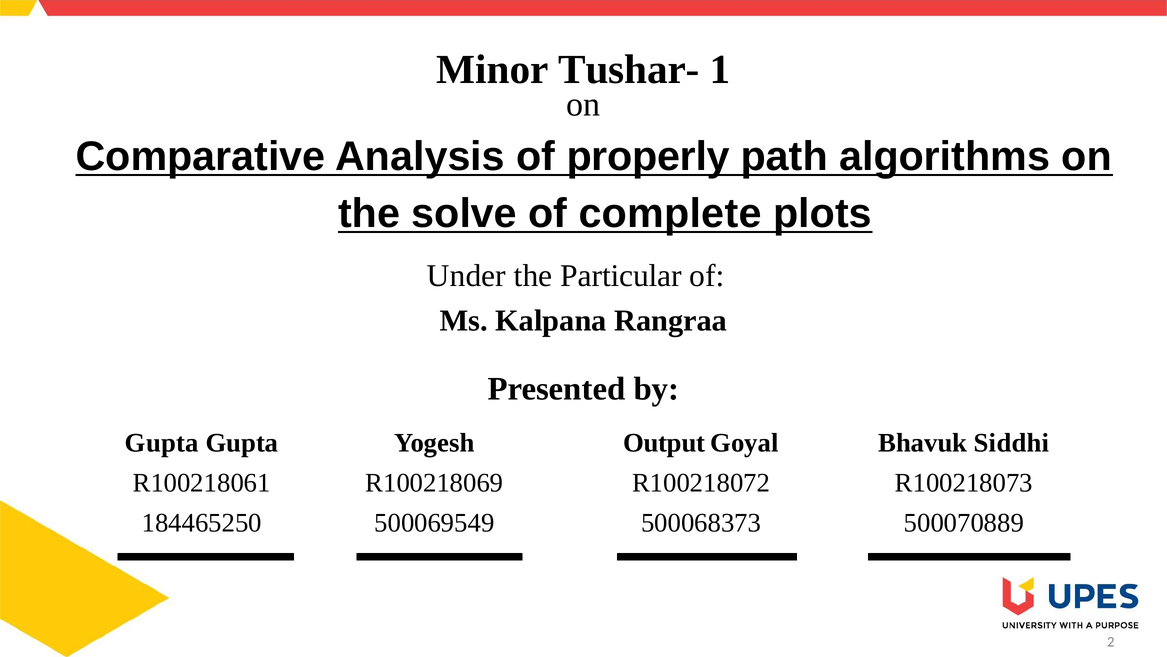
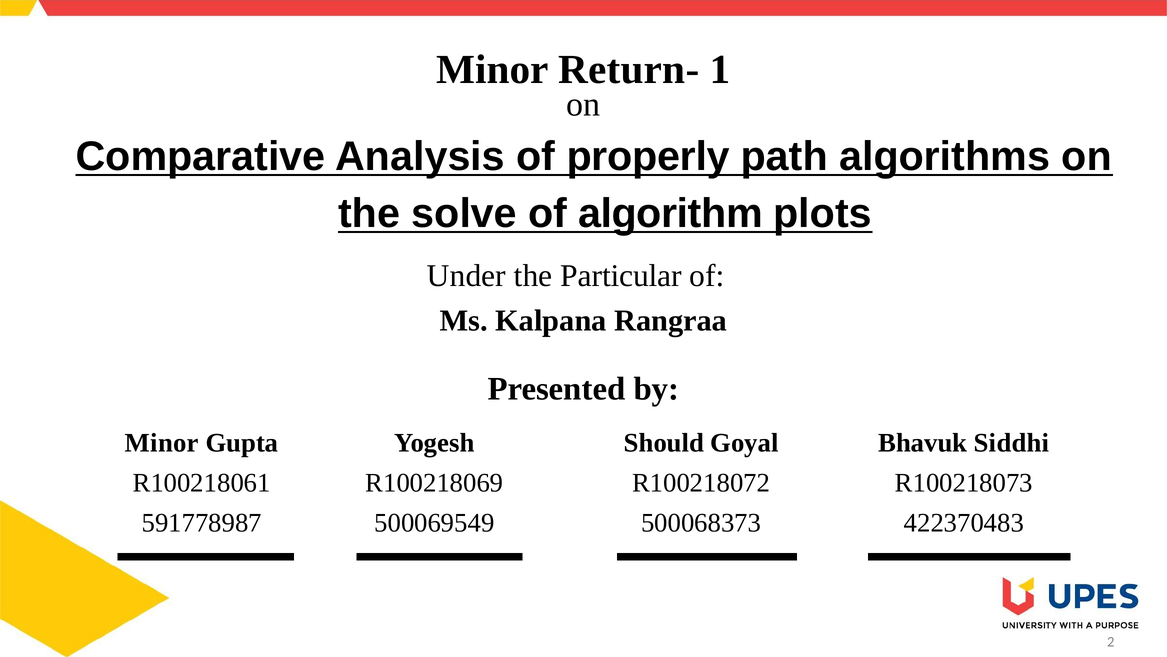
Tushar-: Tushar- -> Return-
complete: complete -> algorithm
Gupta at (162, 443): Gupta -> Minor
Output: Output -> Should
184465250: 184465250 -> 591778987
500070889: 500070889 -> 422370483
